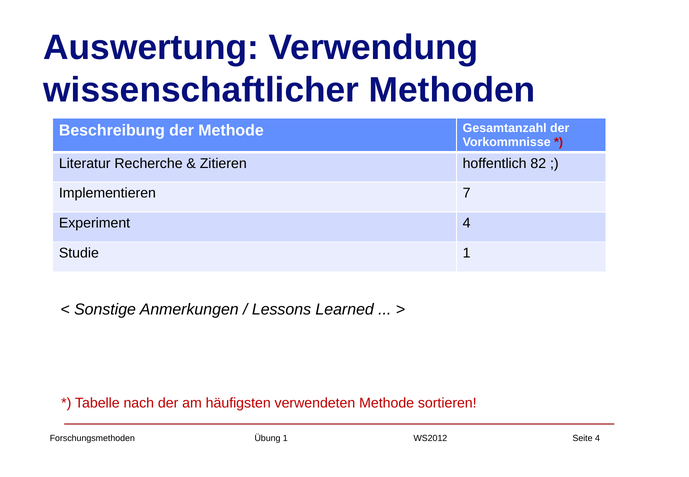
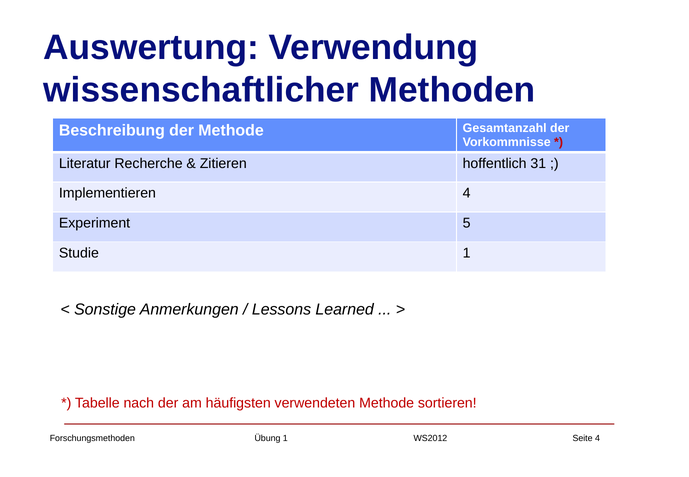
82: 82 -> 31
Implementieren 7: 7 -> 4
Experiment 4: 4 -> 5
